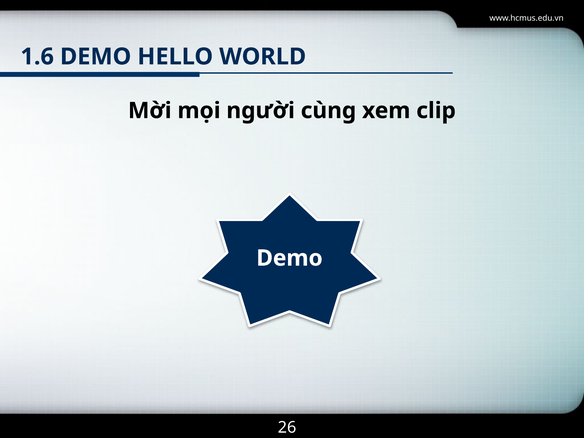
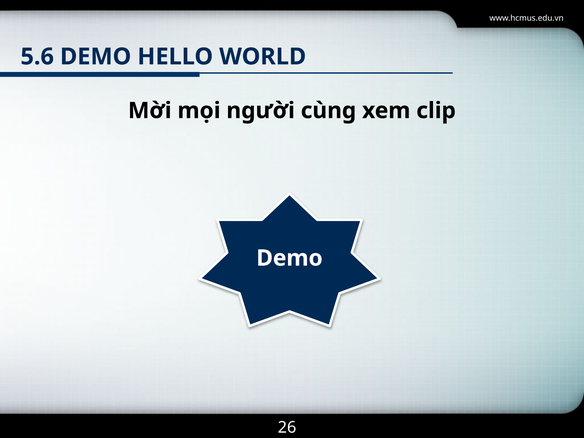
1.6: 1.6 -> 5.6
